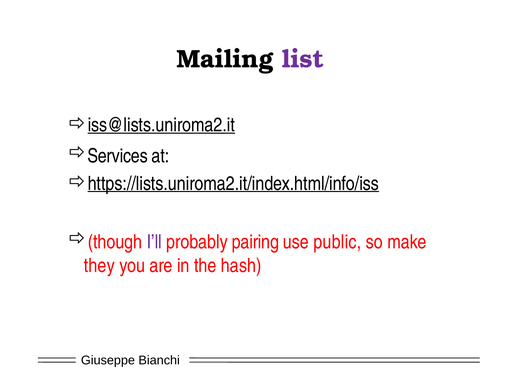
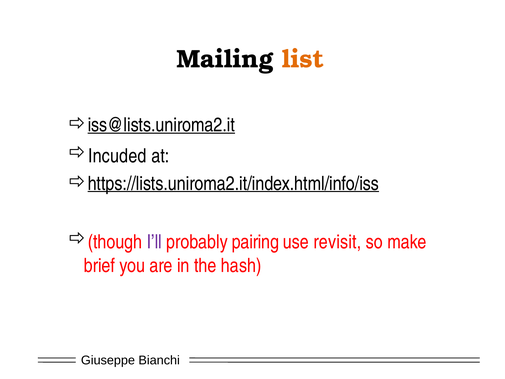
list colour: purple -> orange
Services: Services -> Incuded
public: public -> revisit
they: they -> brief
